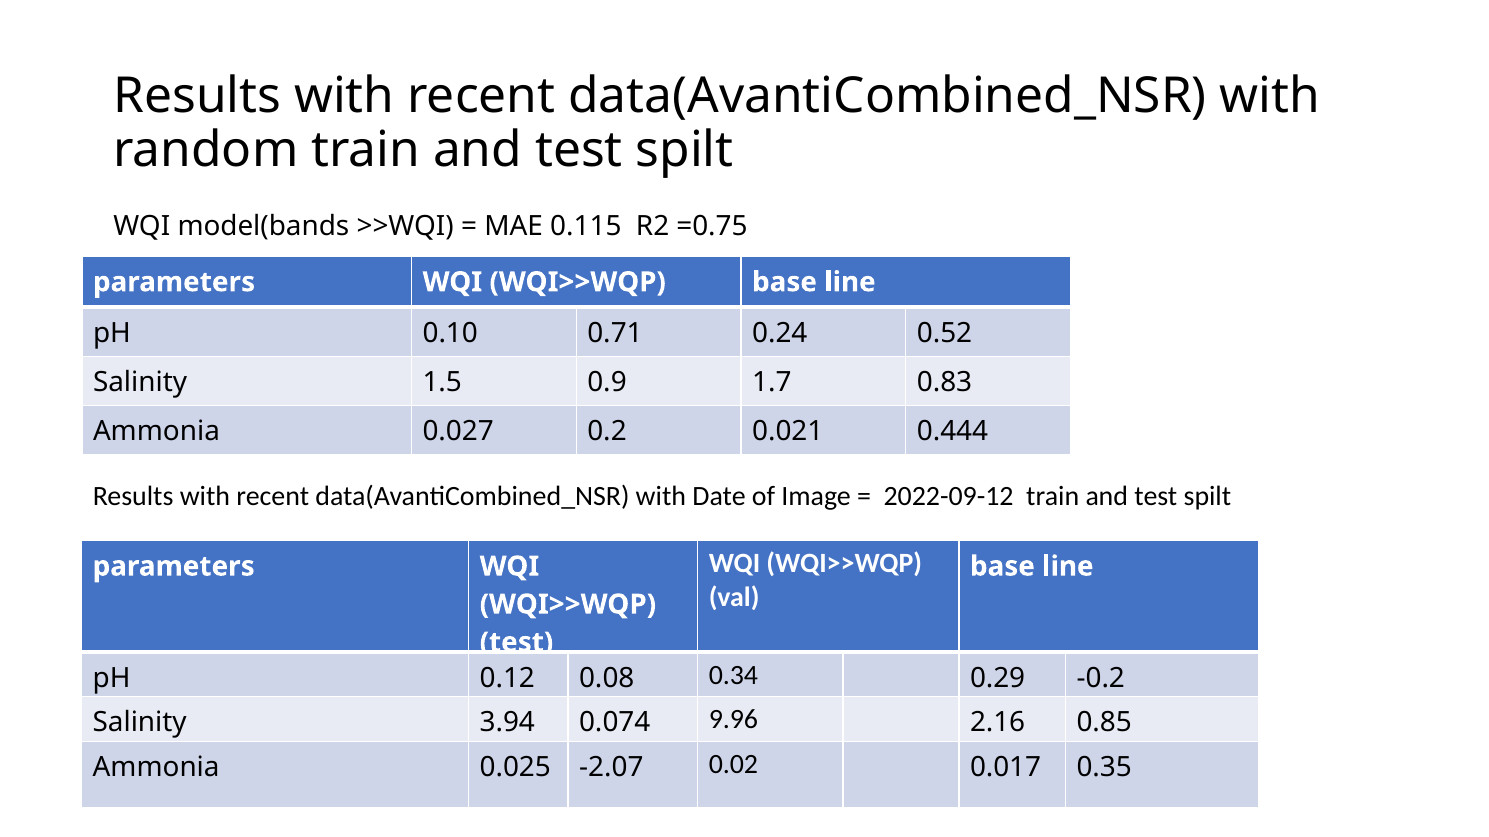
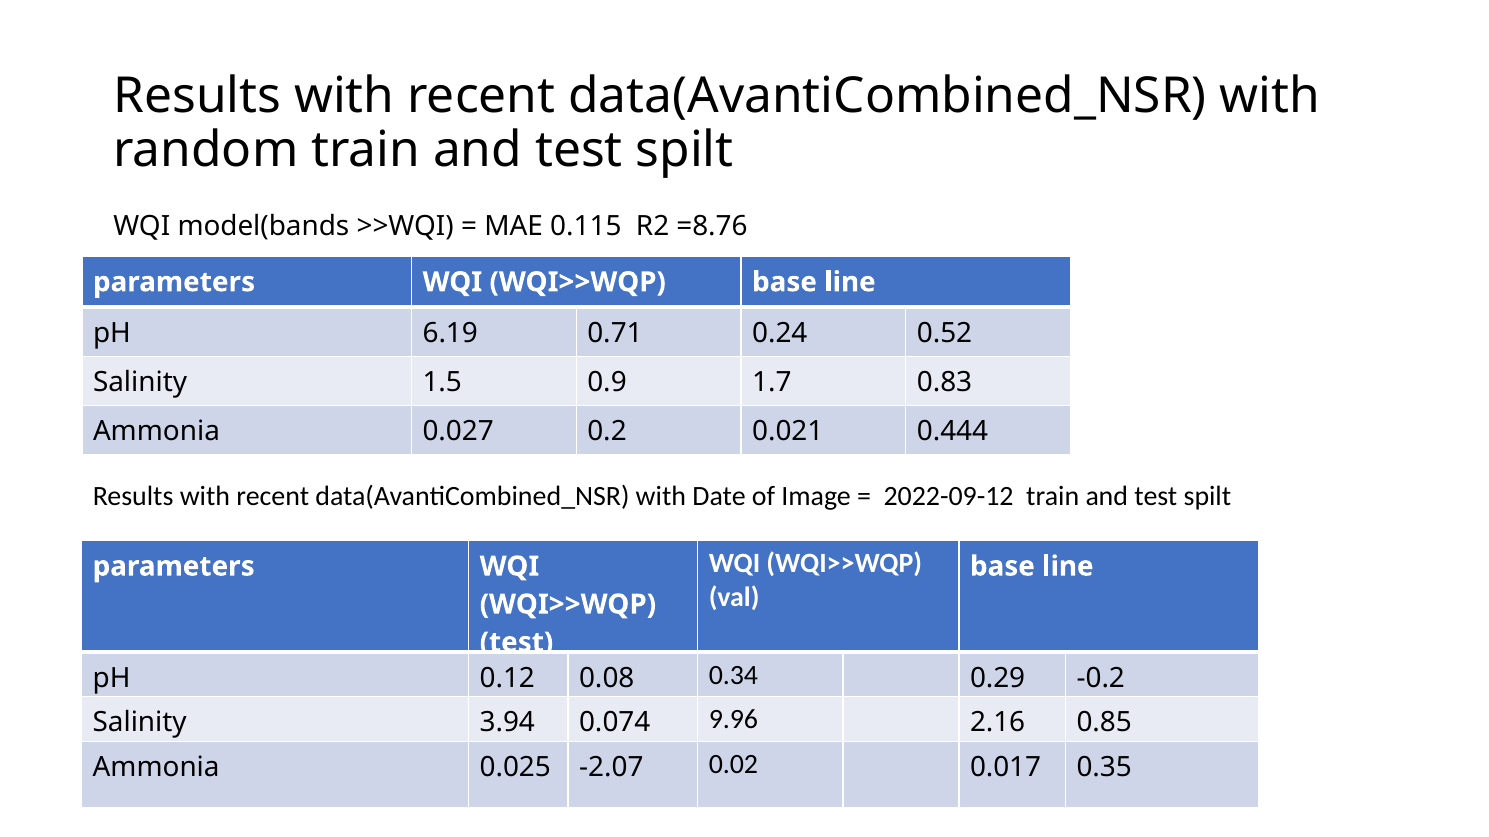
=0.75: =0.75 -> =8.76
0.10: 0.10 -> 6.19
